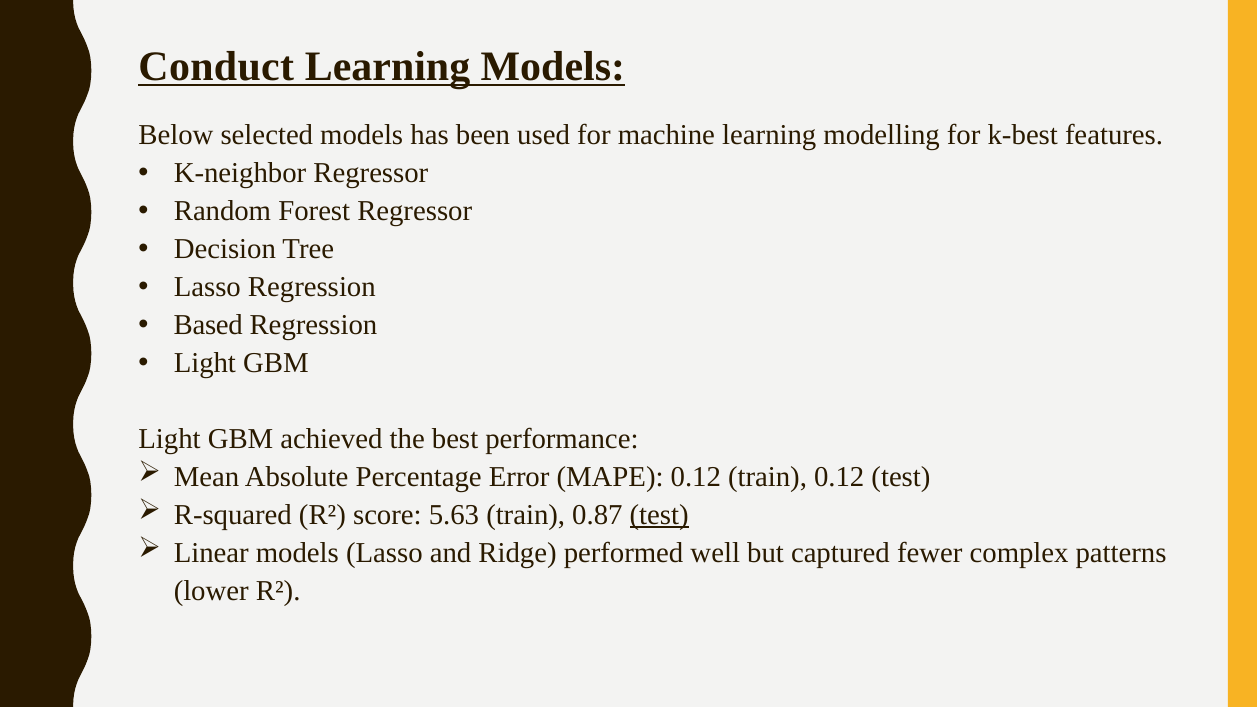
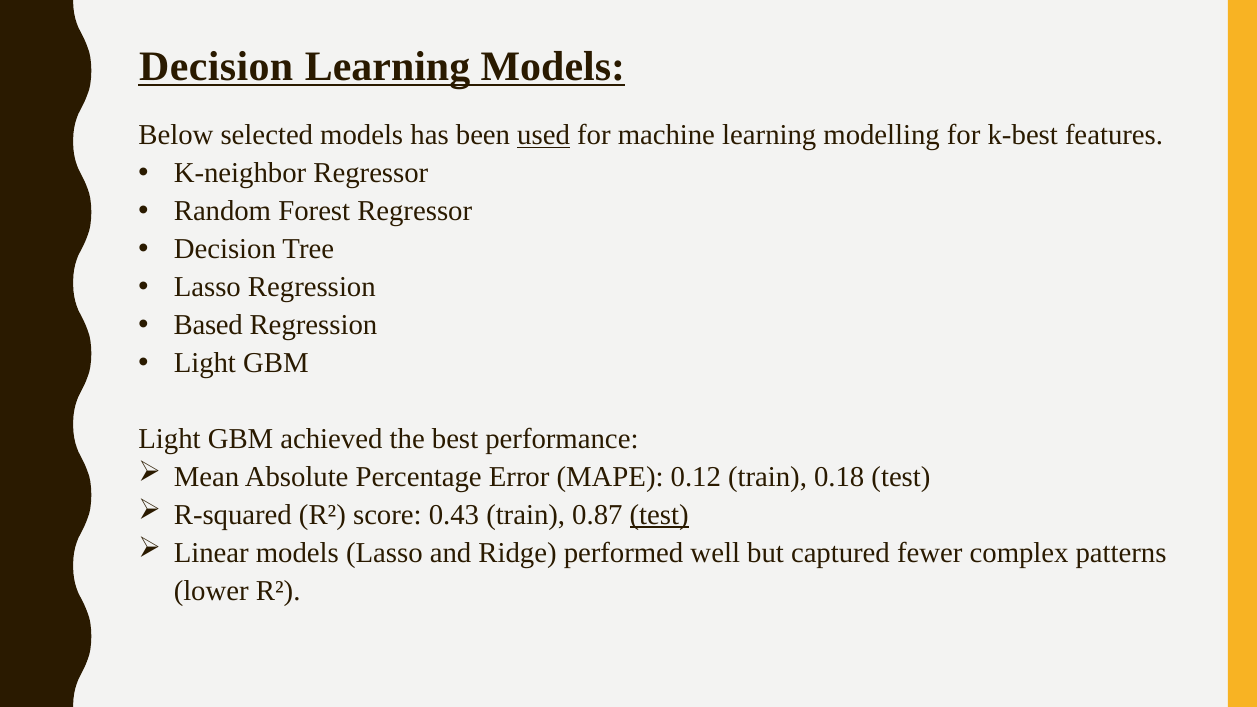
Conduct at (216, 67): Conduct -> Decision
used underline: none -> present
train 0.12: 0.12 -> 0.18
5.63: 5.63 -> 0.43
